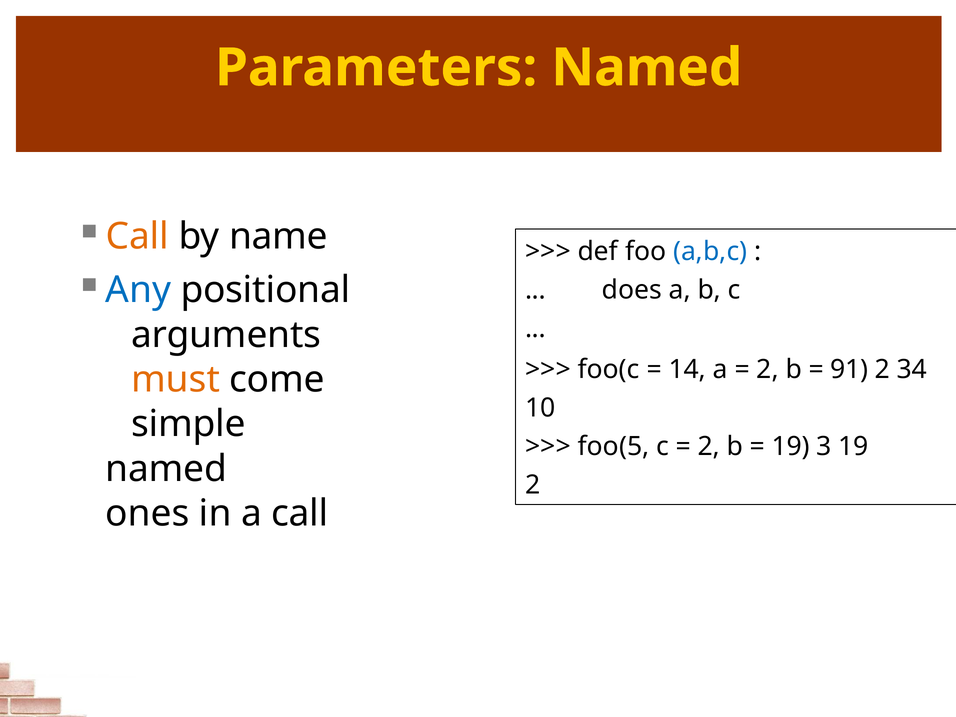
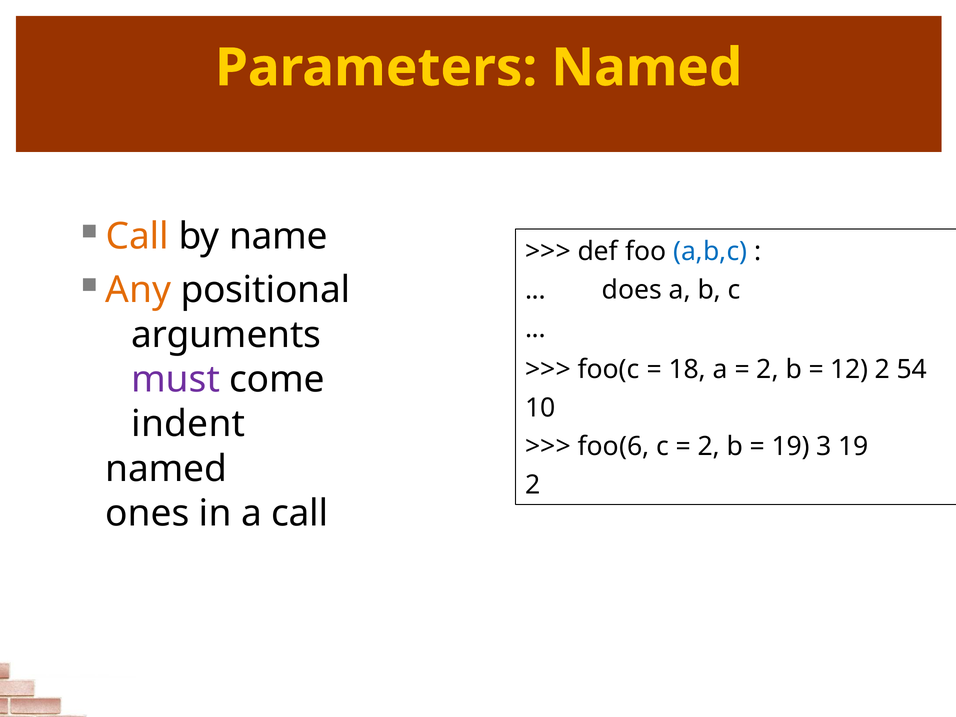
Any colour: blue -> orange
14: 14 -> 18
91: 91 -> 12
34: 34 -> 54
must colour: orange -> purple
simple: simple -> indent
foo(5: foo(5 -> foo(6
